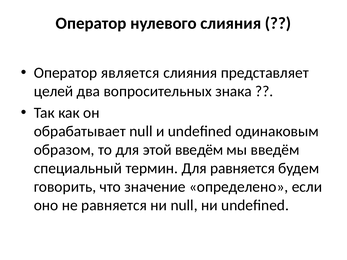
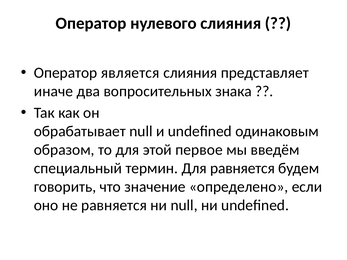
целей: целей -> иначе
этой введём: введём -> первое
